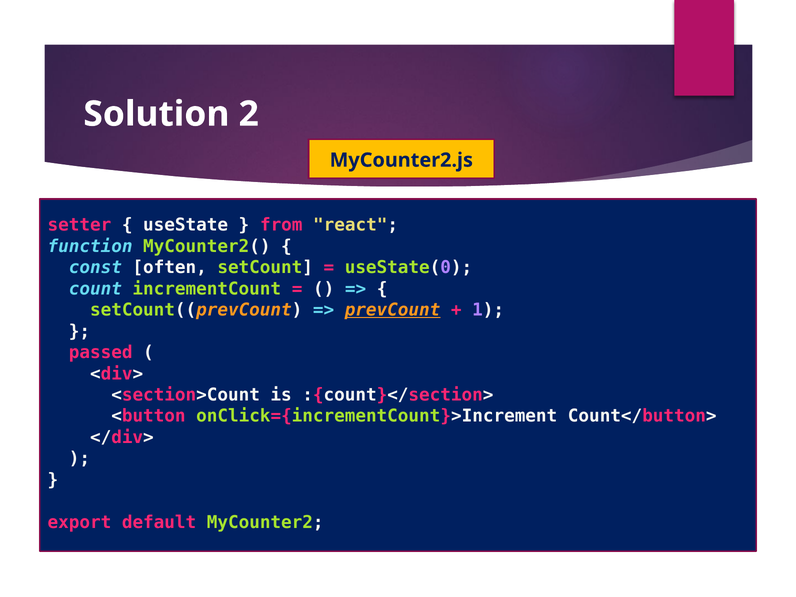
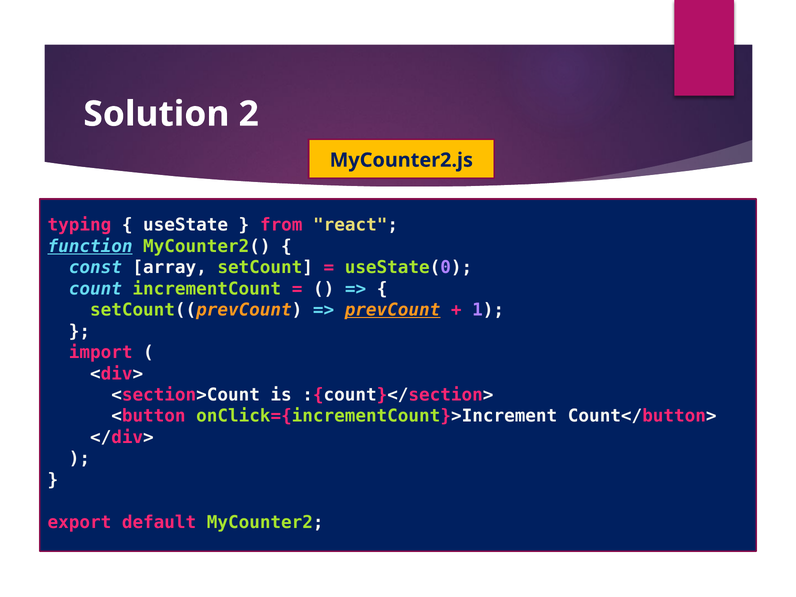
setter: setter -> typing
function underline: none -> present
often: often -> array
passed: passed -> import
